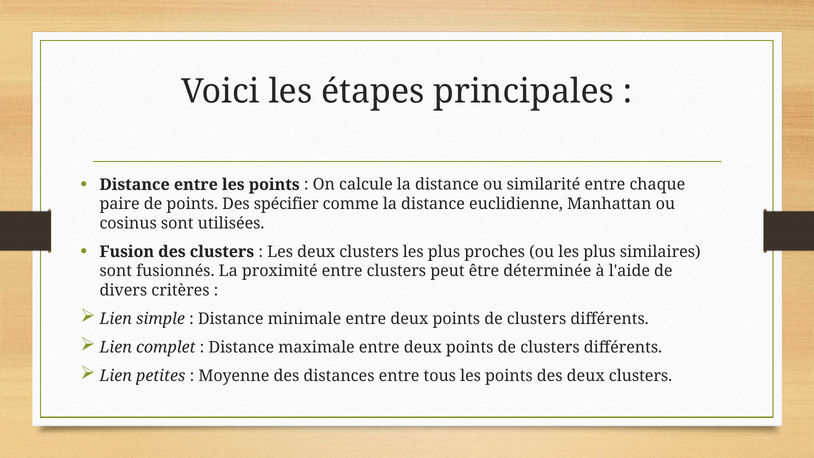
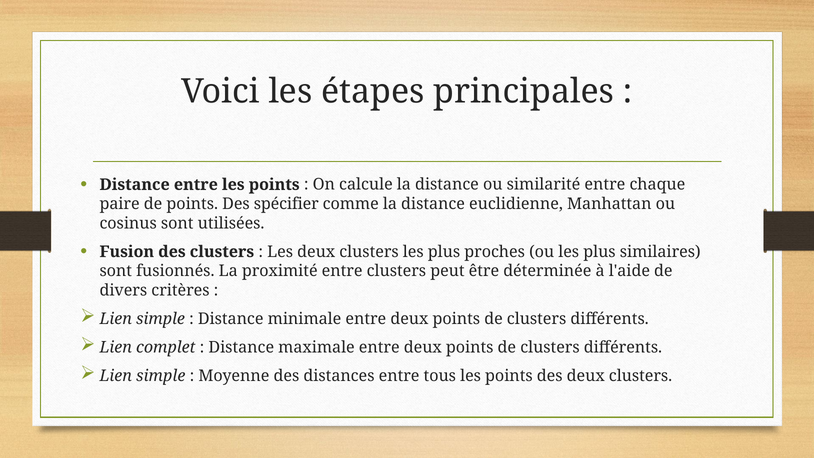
petites at (161, 376): petites -> simple
